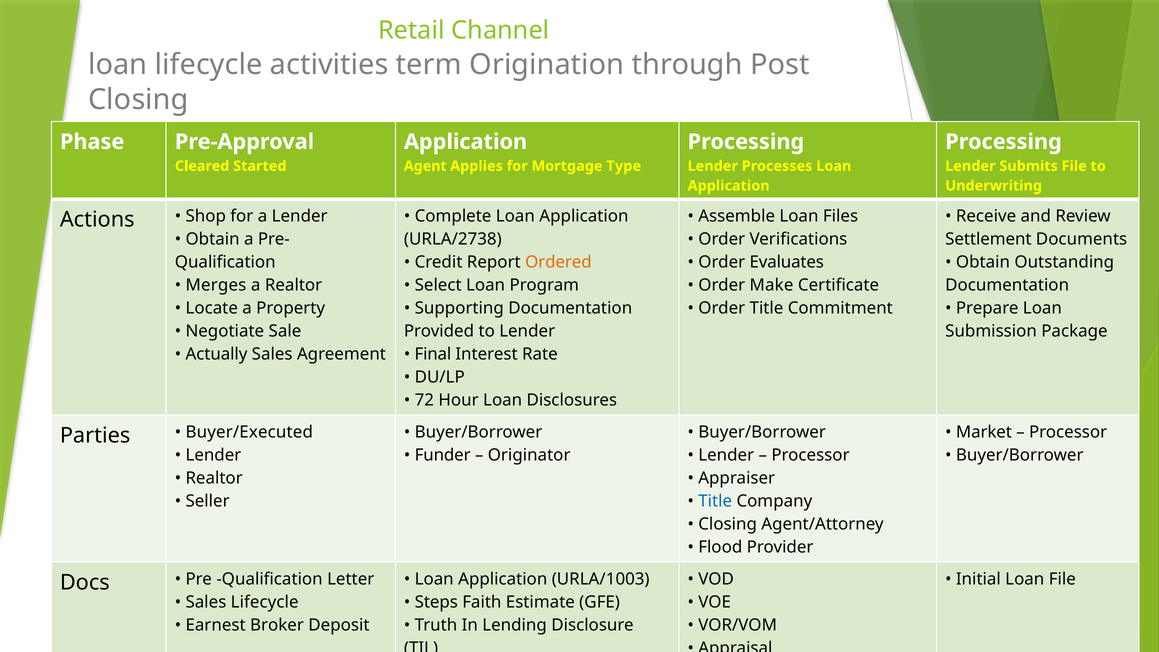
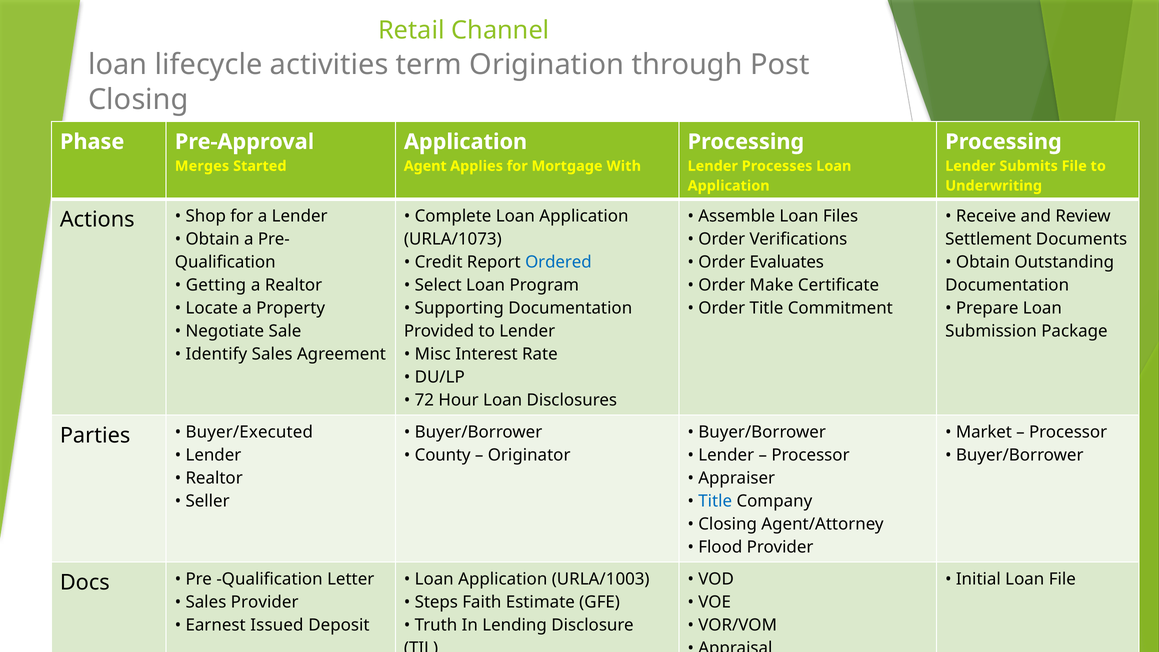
Cleared: Cleared -> Merges
Type: Type -> With
URLA/2738: URLA/2738 -> URLA/1073
Ordered colour: orange -> blue
Merges: Merges -> Getting
Actually: Actually -> Identify
Final: Final -> Misc
Funder: Funder -> County
Sales Lifecycle: Lifecycle -> Provider
Broker: Broker -> Issued
